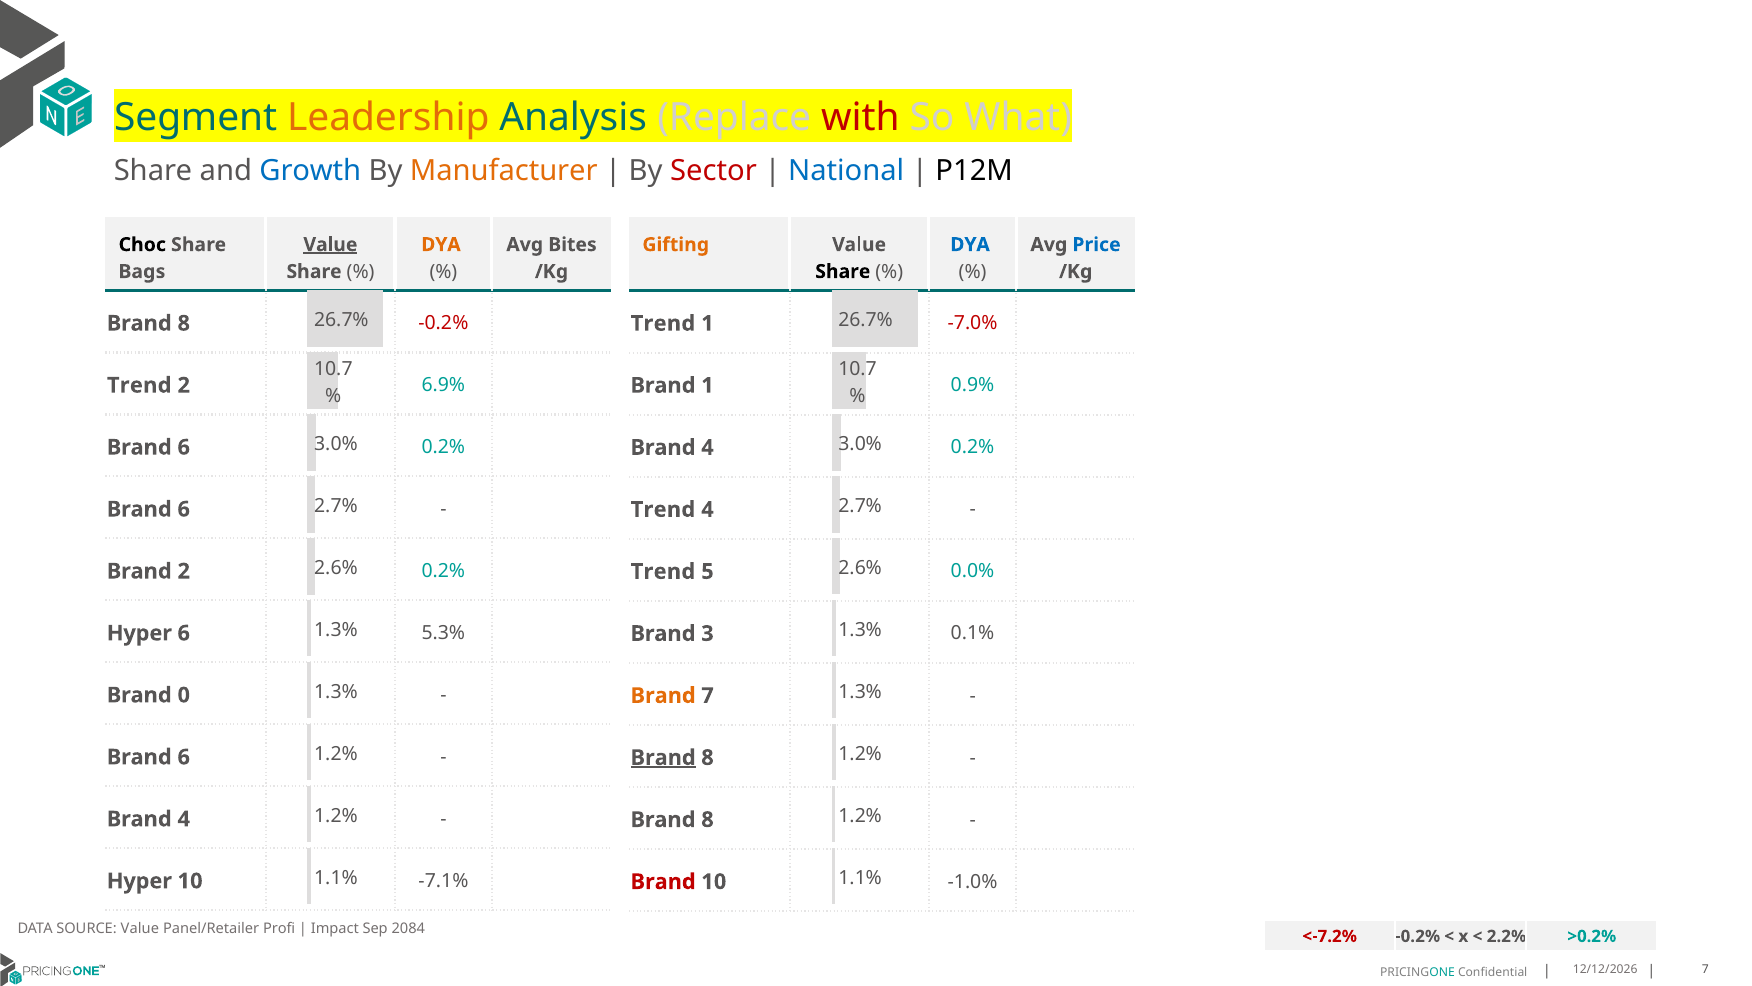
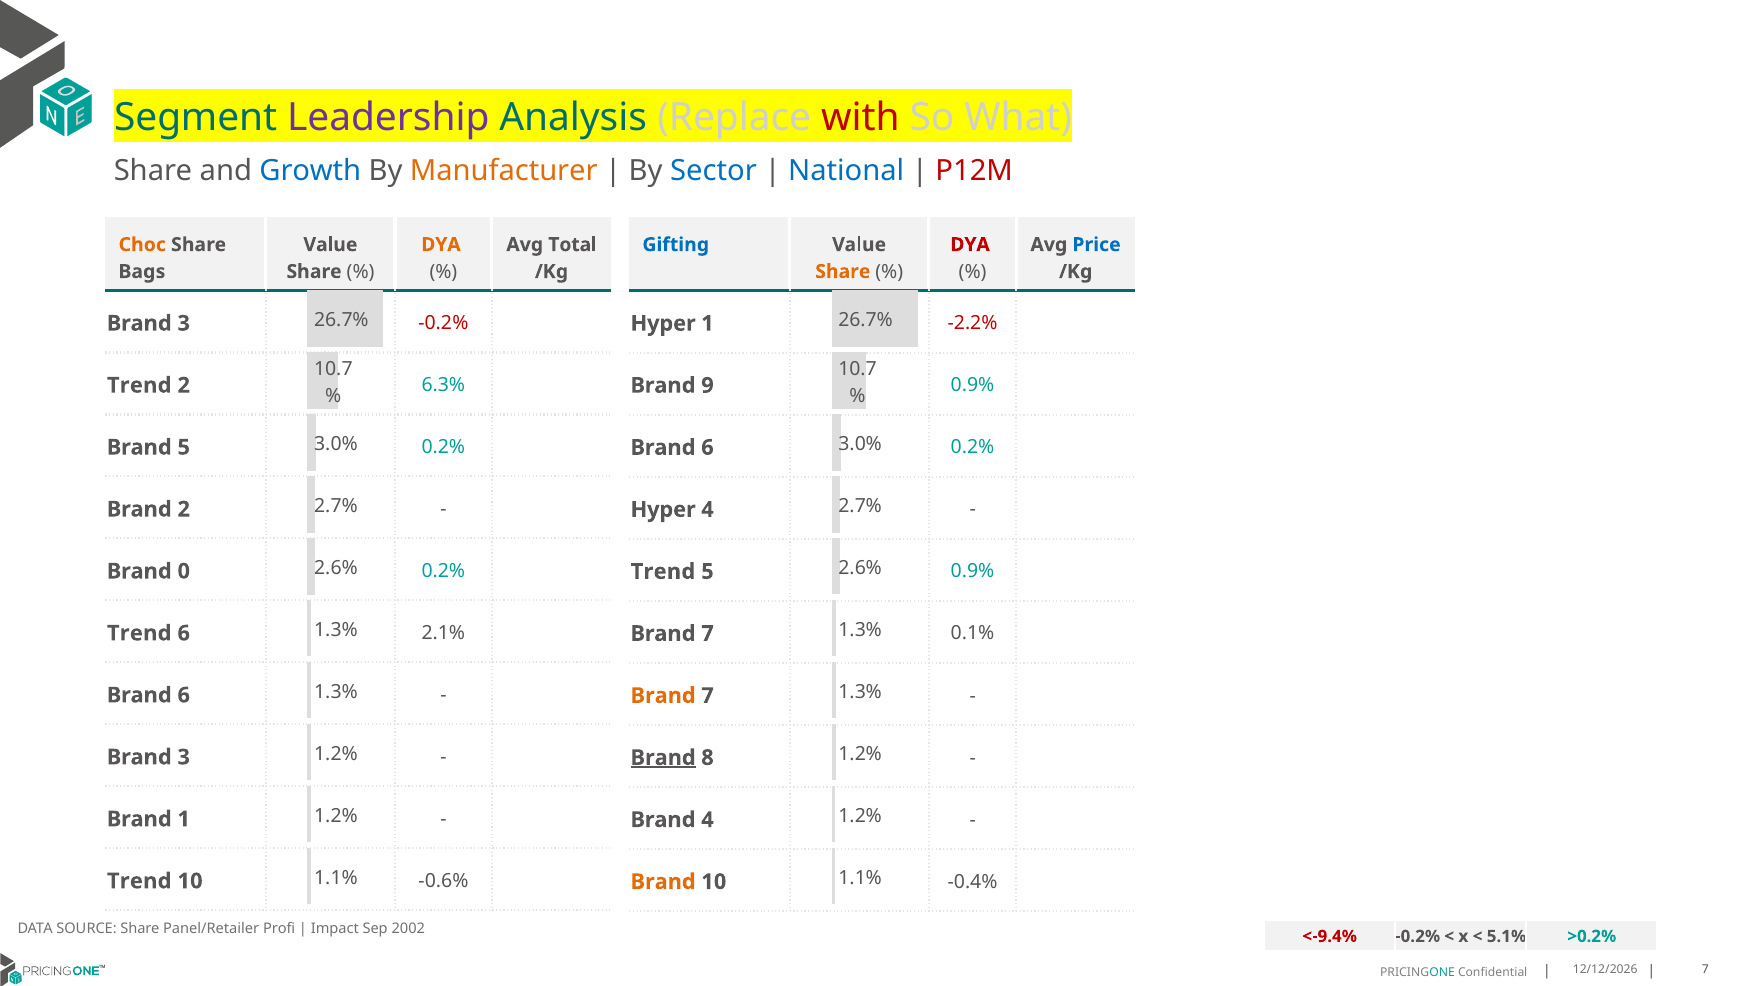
Leadership colour: orange -> purple
Sector colour: red -> blue
P12M colour: black -> red
Choc colour: black -> orange
Value at (330, 245) underline: present -> none
Bites: Bites -> Total
Gifting colour: orange -> blue
DYA at (970, 245) colour: blue -> red
Share at (843, 271) colour: black -> orange
8 at (184, 323): 8 -> 3
Trend at (663, 323): Trend -> Hyper
-7.0%: -7.0% -> -2.2%
6.9%: 6.9% -> 6.3%
Brand 1: 1 -> 9
6 at (184, 447): 6 -> 5
4 at (707, 447): 4 -> 6
6 at (184, 509): 6 -> 2
Trend at (663, 509): Trend -> Hyper
Brand 2: 2 -> 0
5 0.0%: 0.0% -> 0.9%
Hyper at (139, 633): Hyper -> Trend
5.3%: 5.3% -> 2.1%
3 at (707, 633): 3 -> 7
0 at (184, 695): 0 -> 6
6 at (184, 757): 6 -> 3
4 at (184, 819): 4 -> 1
8 at (707, 819): 8 -> 4
Hyper at (139, 881): Hyper -> Trend
-7.1%: -7.1% -> -0.6%
Brand at (663, 881) colour: red -> orange
-1.0%: -1.0% -> -0.4%
SOURCE Value: Value -> Share
2084: 2084 -> 2002
<-7.2%: <-7.2% -> <-9.4%
2.2%: 2.2% -> 5.1%
